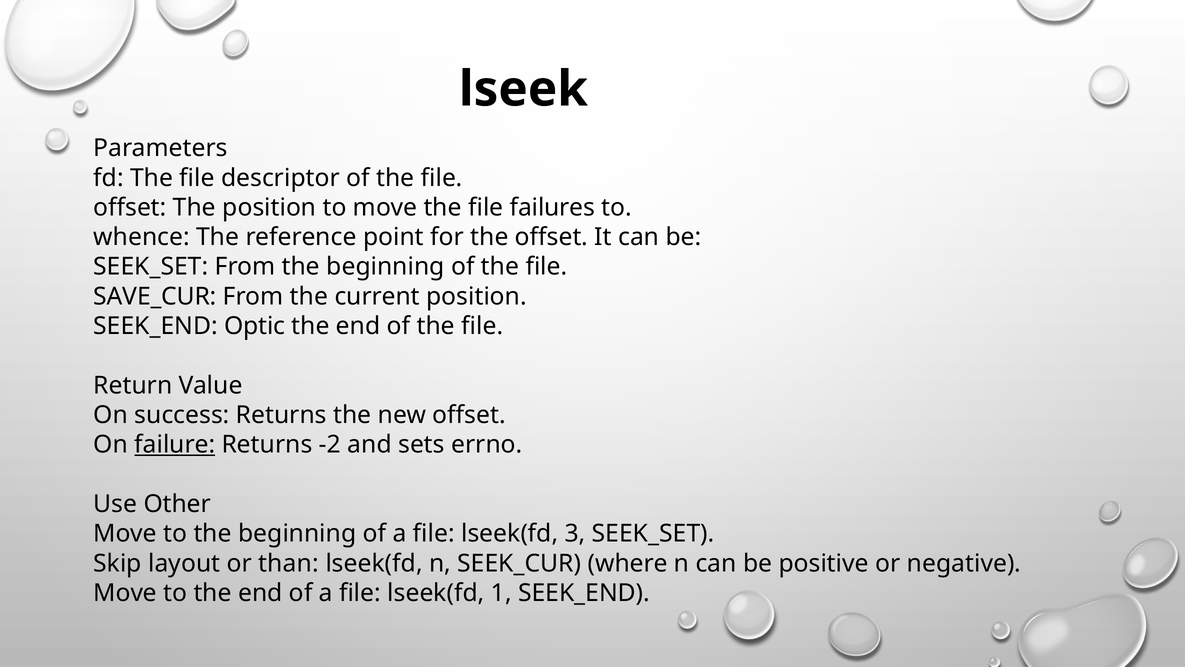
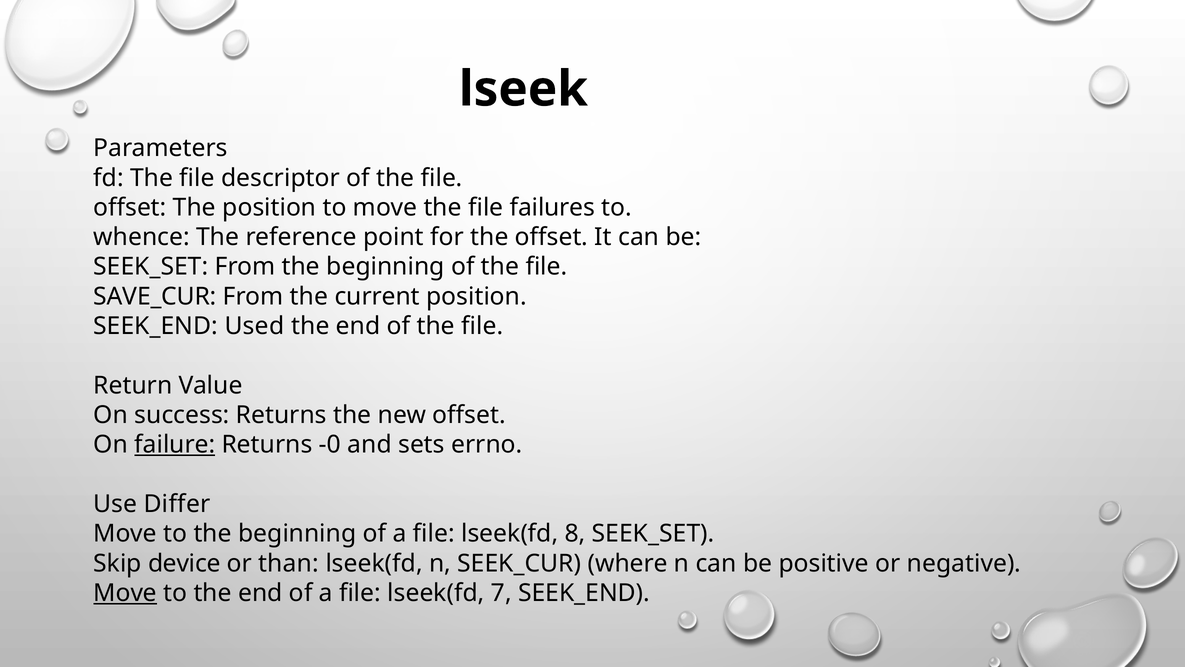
Optic: Optic -> Used
-2: -2 -> -0
Other: Other -> Differ
3: 3 -> 8
layout: layout -> device
Move at (125, 593) underline: none -> present
1: 1 -> 7
